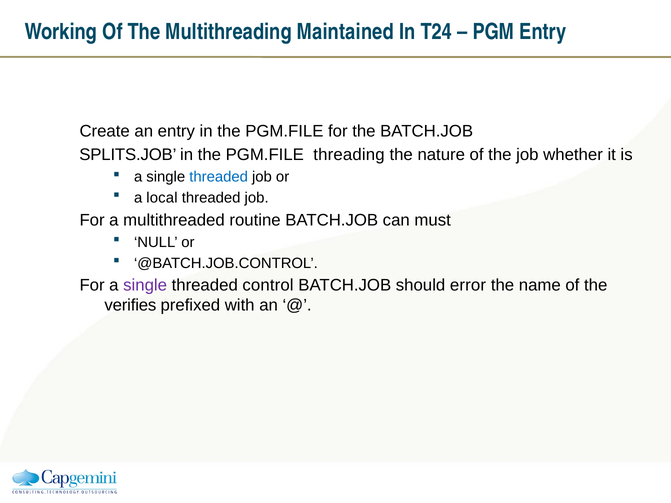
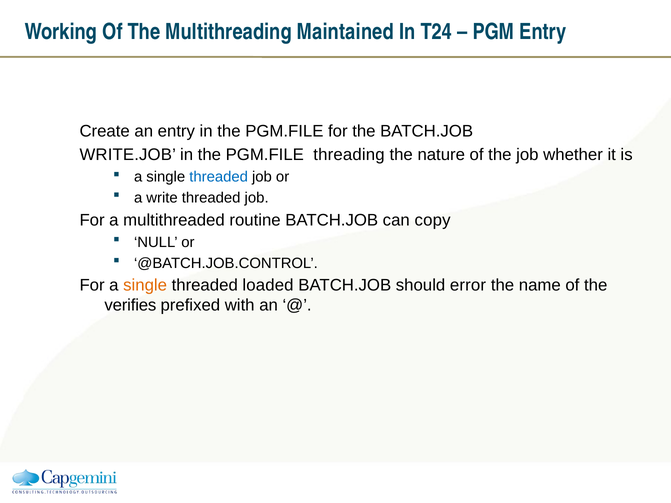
SPLITS.JOB: SPLITS.JOB -> WRITE.JOB
local: local -> write
must: must -> copy
single at (145, 285) colour: purple -> orange
control: control -> loaded
